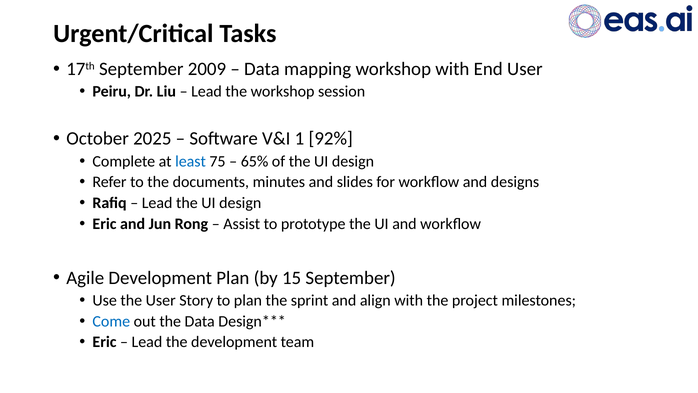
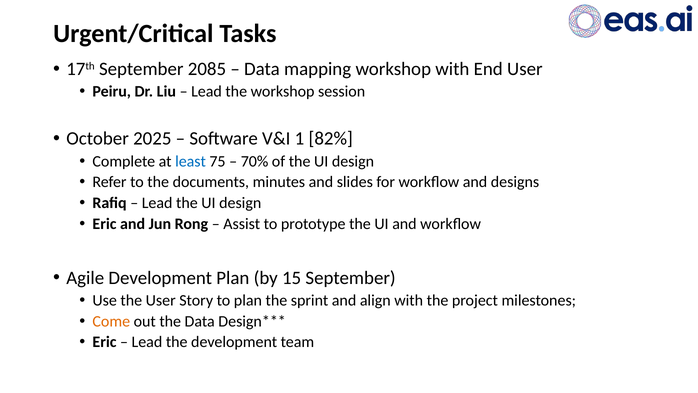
2009: 2009 -> 2085
92%: 92% -> 82%
65%: 65% -> 70%
Come colour: blue -> orange
